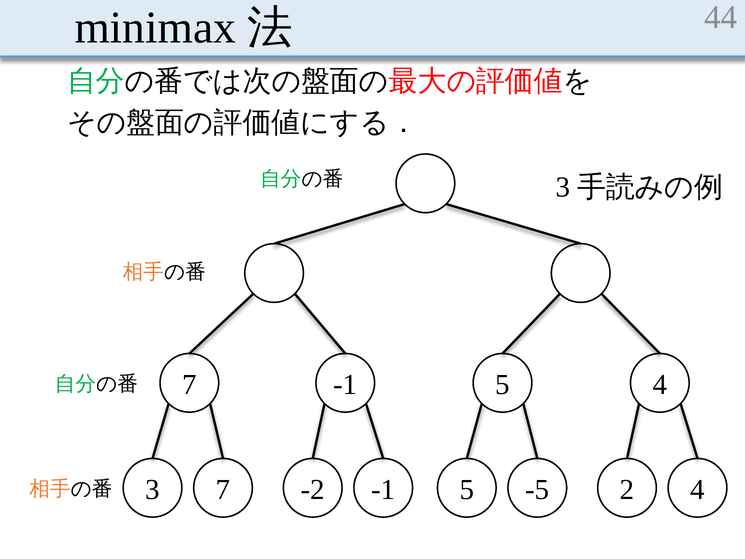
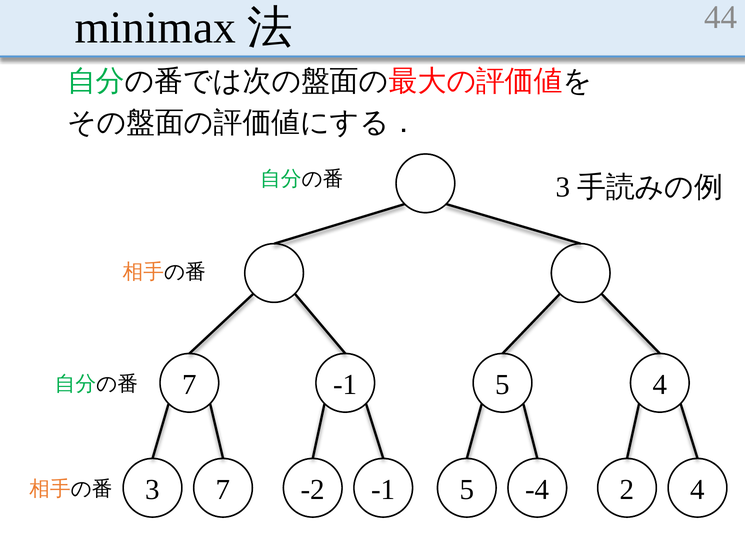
-5: -5 -> -4
